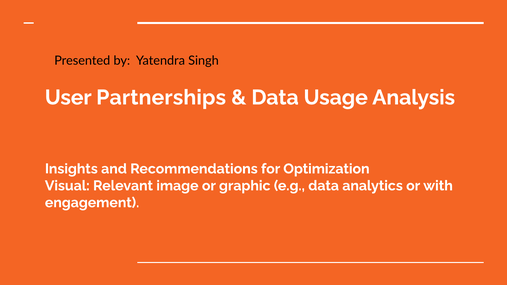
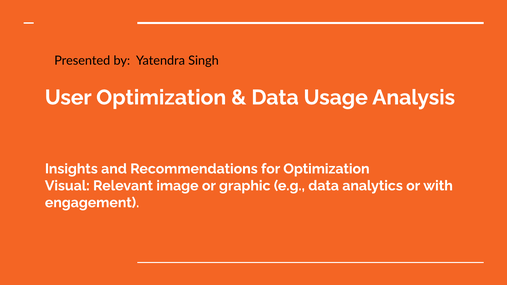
User Partnerships: Partnerships -> Optimization
